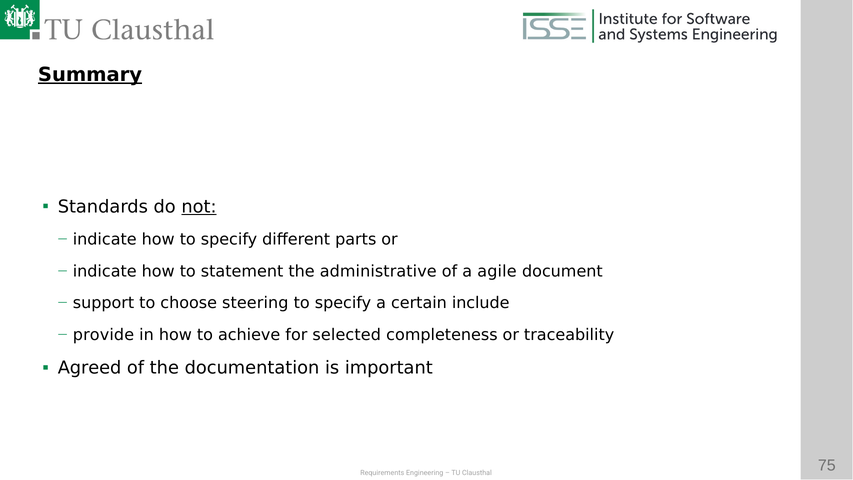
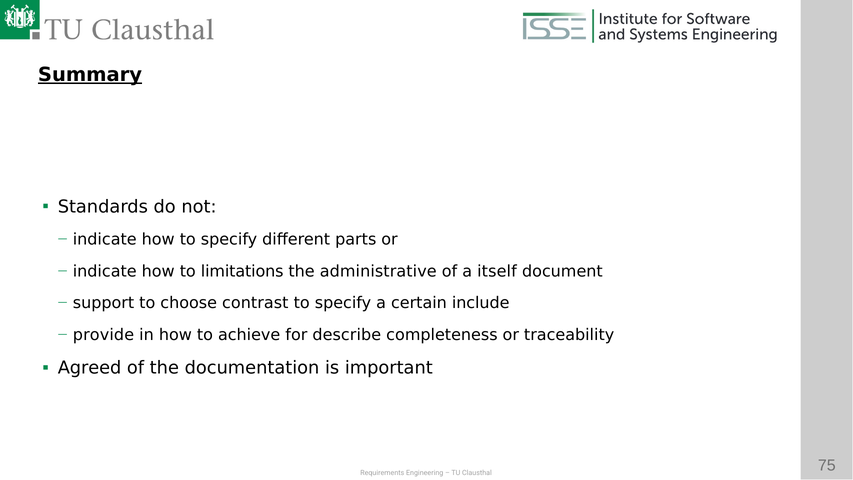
not underline: present -> none
statement: statement -> limitations
agile: agile -> itself
steering: steering -> contrast
selected: selected -> describe
